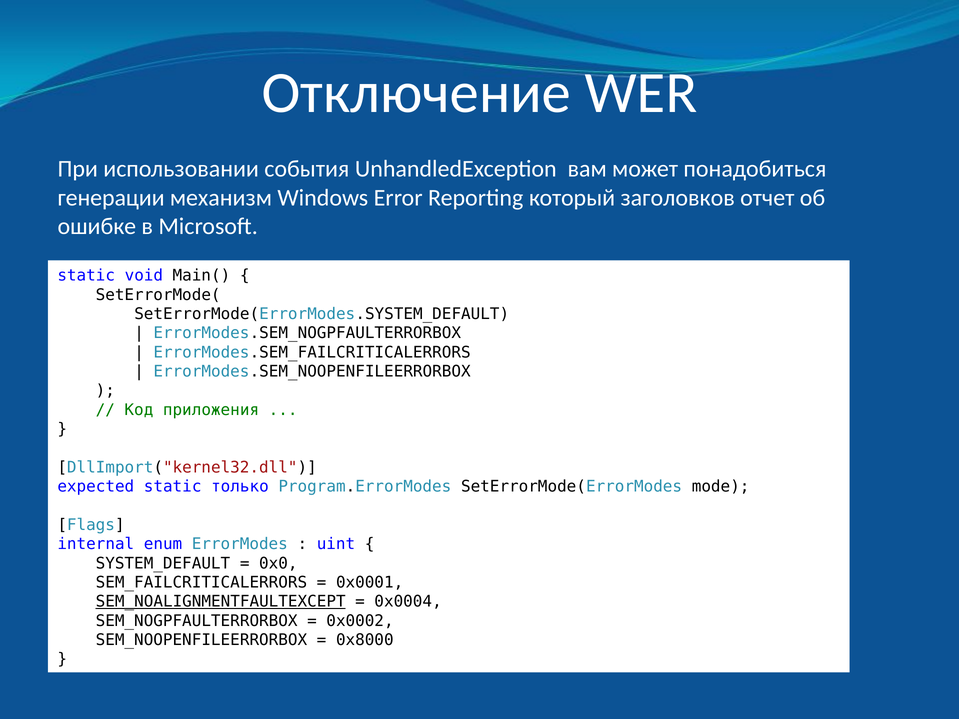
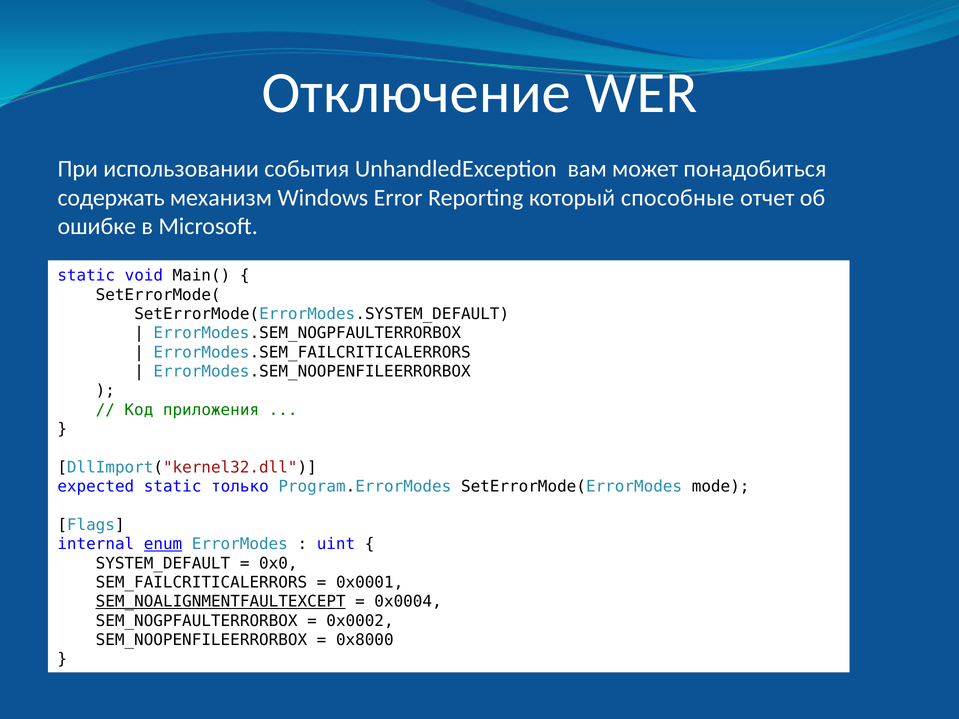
генерации: генерации -> содержать
заголовков: заголовков -> способные
enum underline: none -> present
